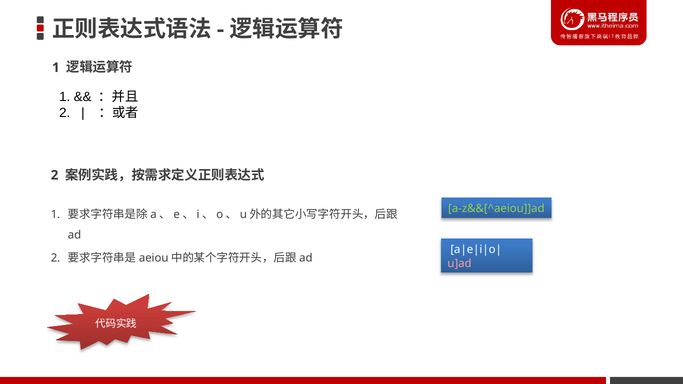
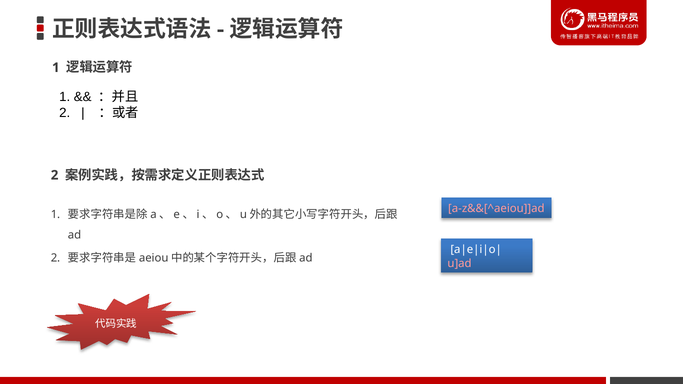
a-z&&[^aeiou]]ad at (496, 209) colour: light green -> pink
